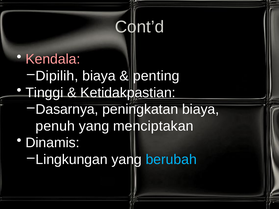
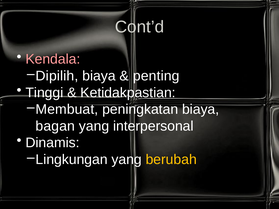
Dasarnya: Dasarnya -> Membuat
penuh: penuh -> bagan
menciptakan: menciptakan -> interpersonal
berubah colour: light blue -> yellow
